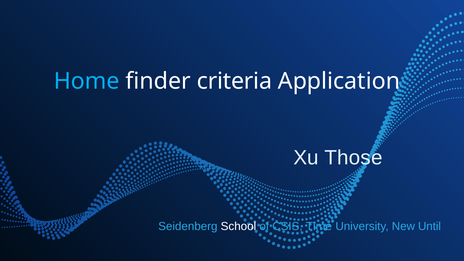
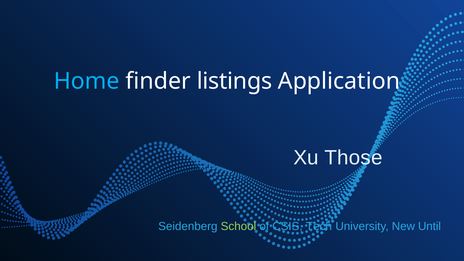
criteria: criteria -> listings
School colour: white -> light green
Time: Time -> Tech
